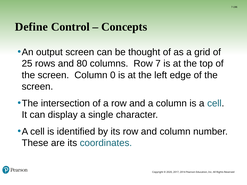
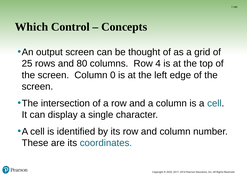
Define: Define -> Which
7: 7 -> 4
